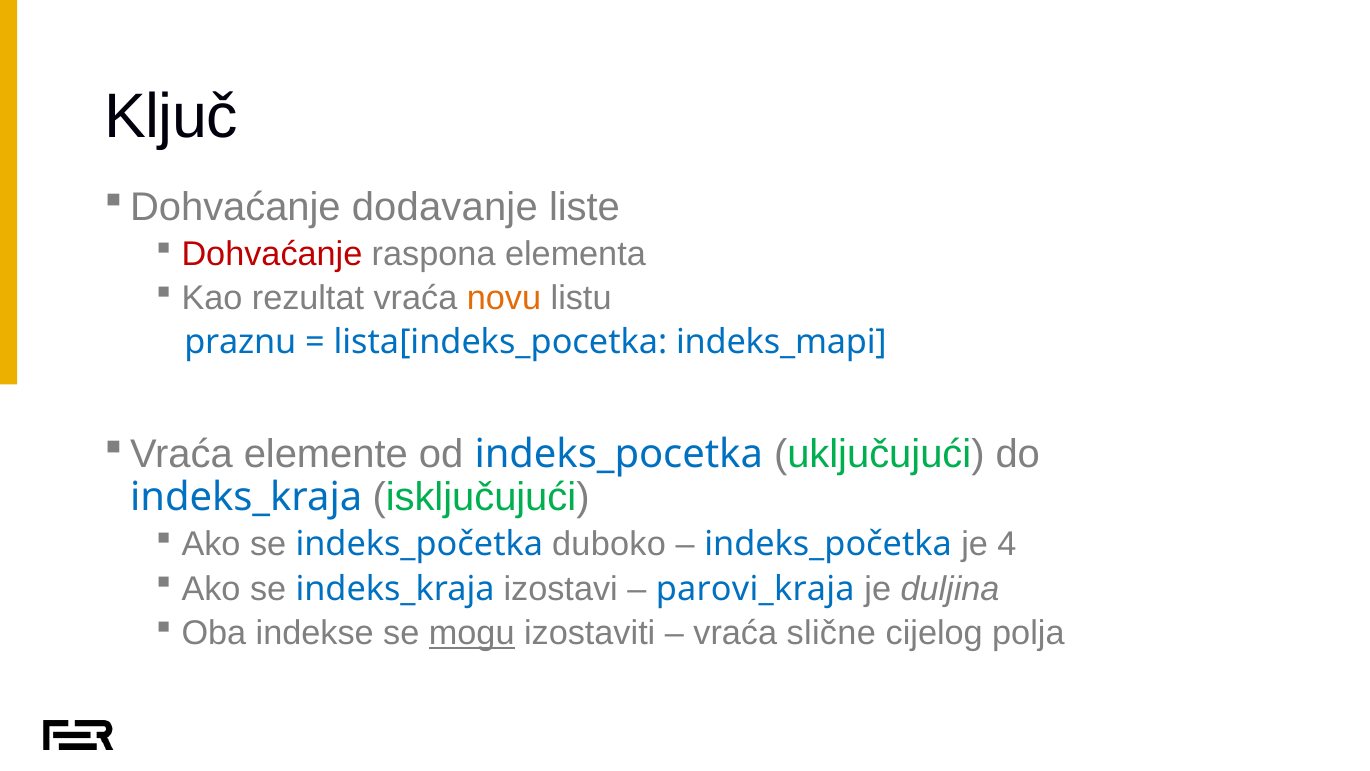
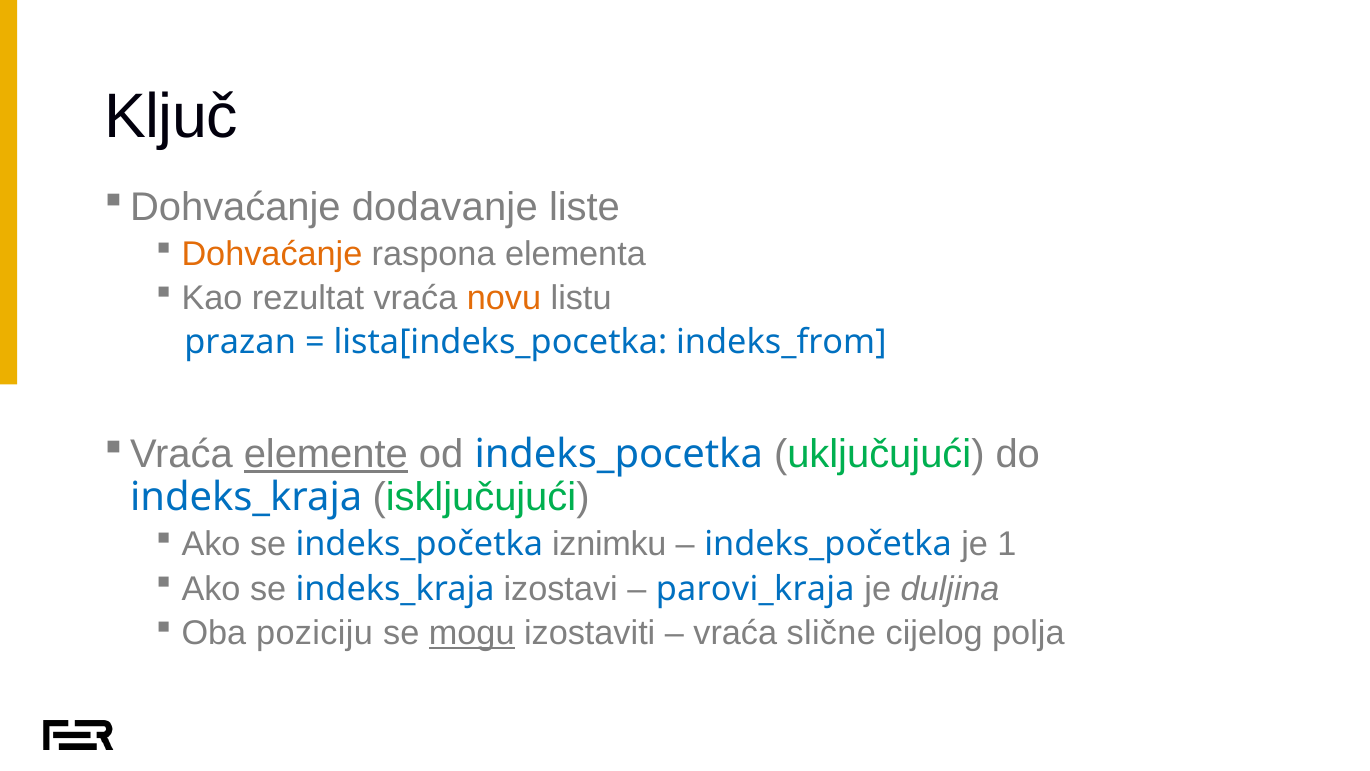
Dohvaćanje colour: red -> orange
praznu: praznu -> prazan
indeks_mapi: indeks_mapi -> indeks_from
elemente underline: none -> present
duboko: duboko -> iznimku
4: 4 -> 1
indekse: indekse -> poziciju
